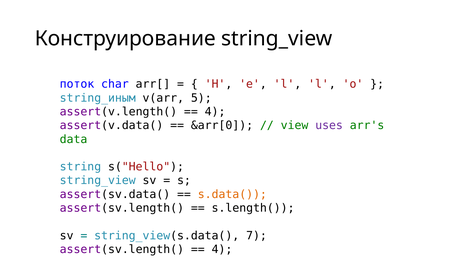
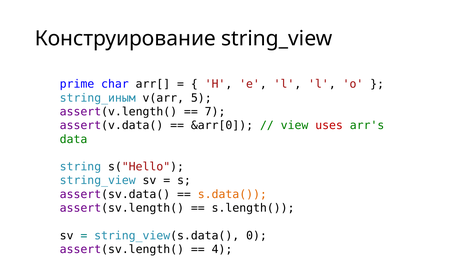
поток: поток -> prime
4 at (215, 112): 4 -> 7
uses colour: purple -> red
7: 7 -> 0
